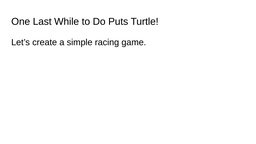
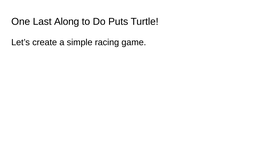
While: While -> Along
